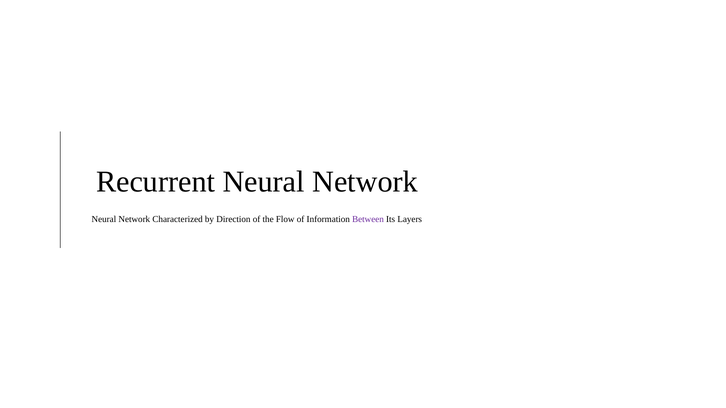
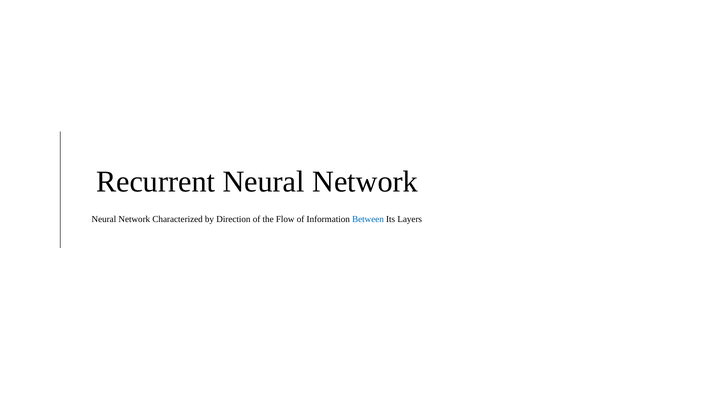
Between colour: purple -> blue
